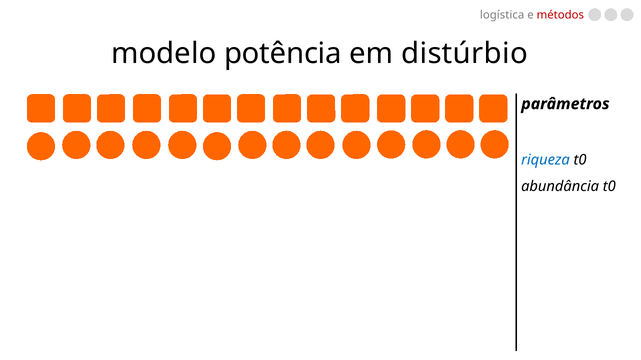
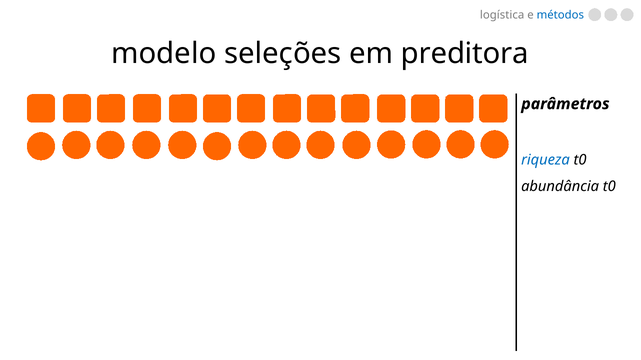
métodos colour: red -> blue
potência: potência -> seleções
distúrbio: distúrbio -> preditora
